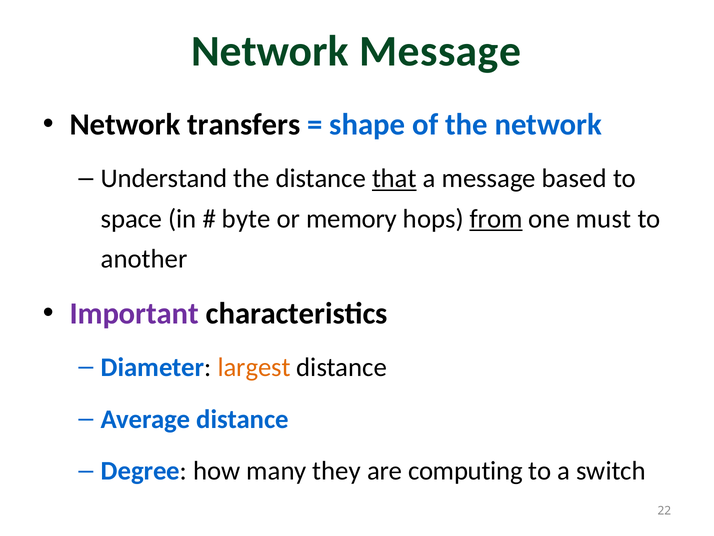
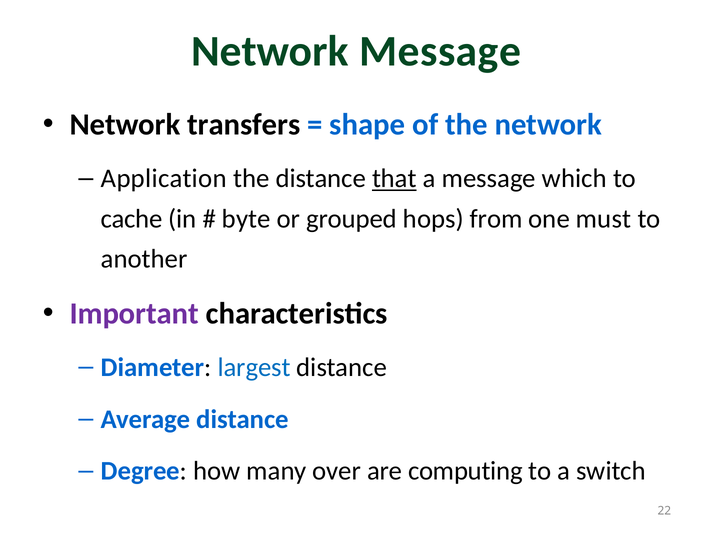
Understand: Understand -> Application
based: based -> which
space: space -> cache
memory: memory -> grouped
from underline: present -> none
largest colour: orange -> blue
they: they -> over
